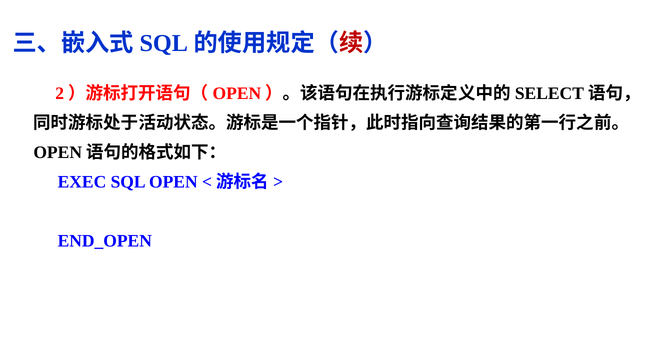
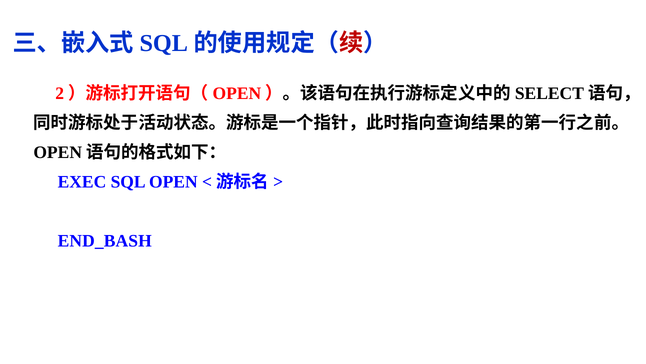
END_OPEN: END_OPEN -> END_BASH
